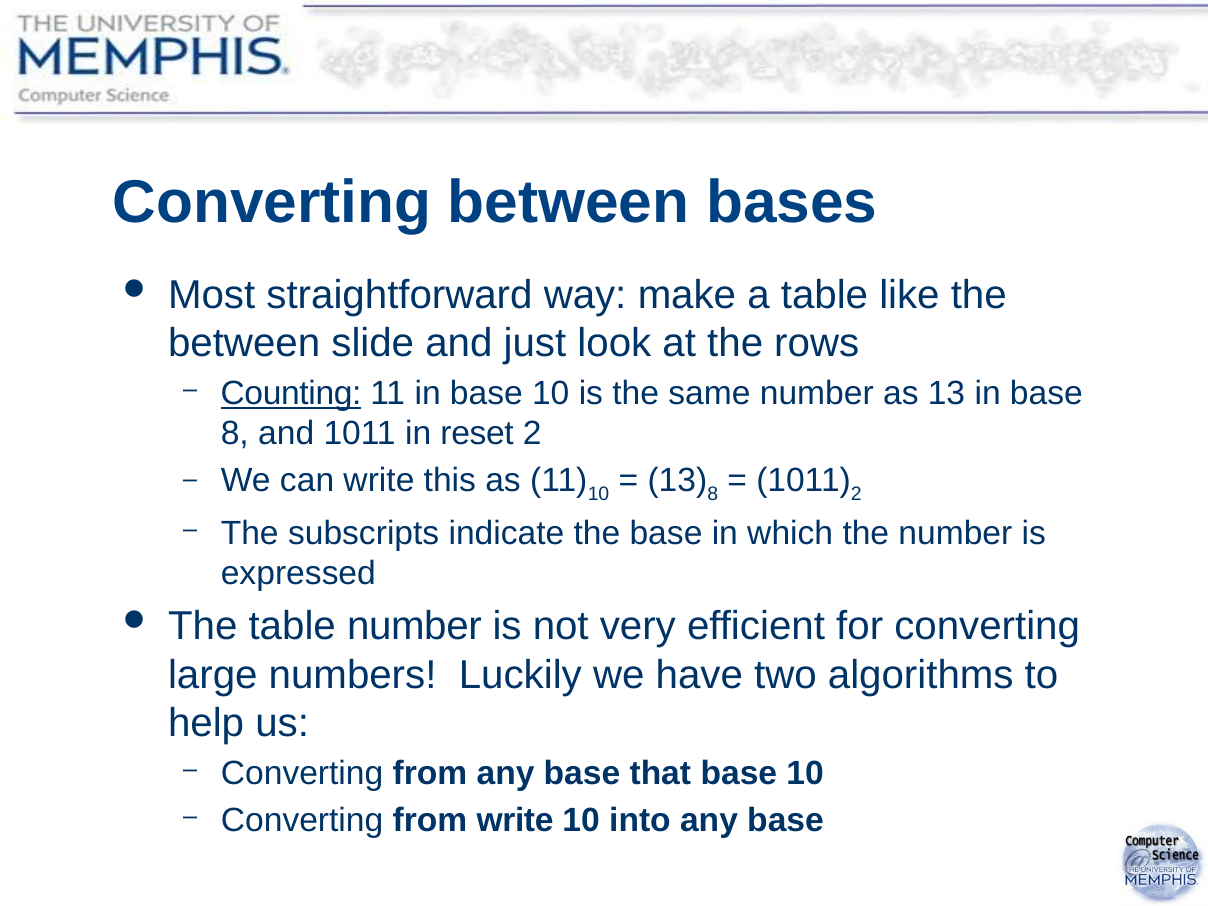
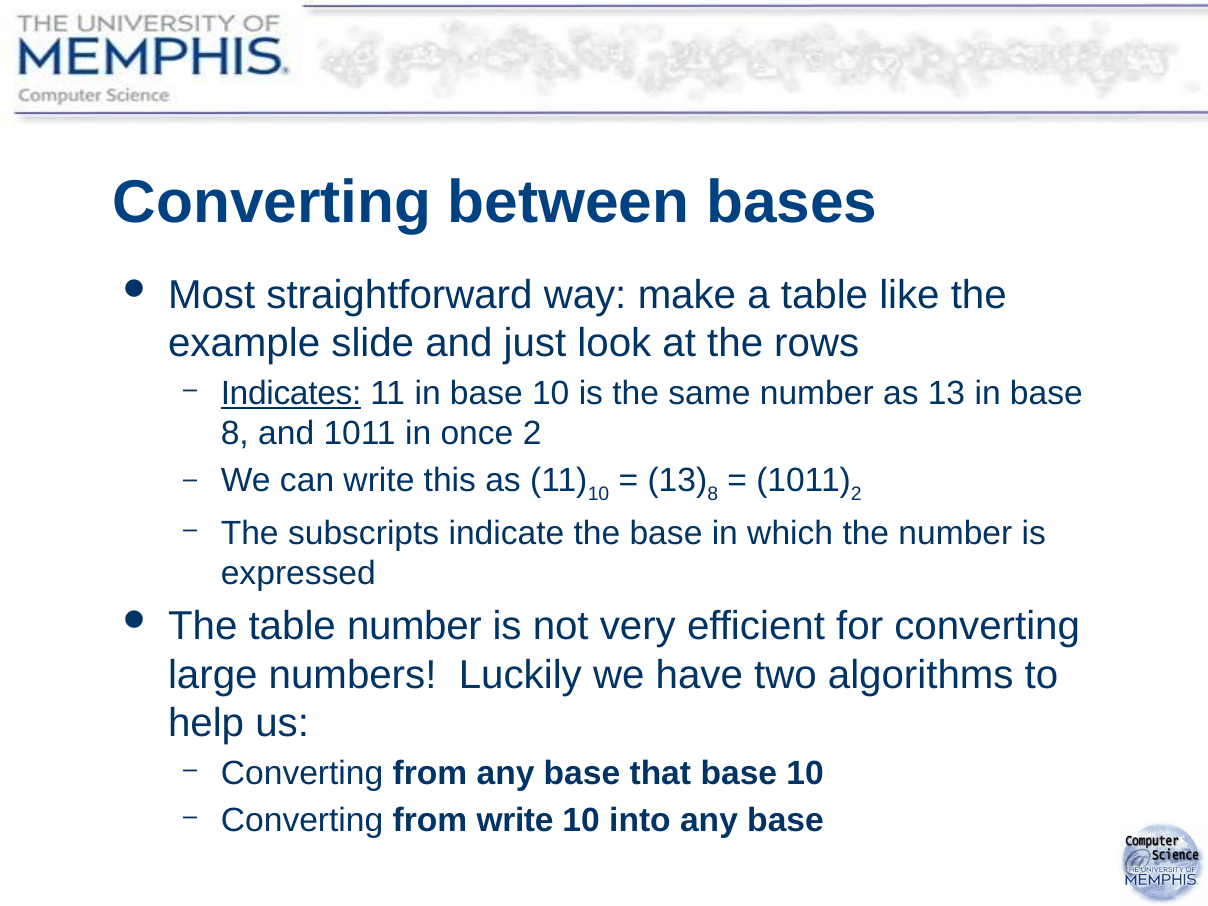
between at (244, 343): between -> example
Counting: Counting -> Indicates
reset: reset -> once
